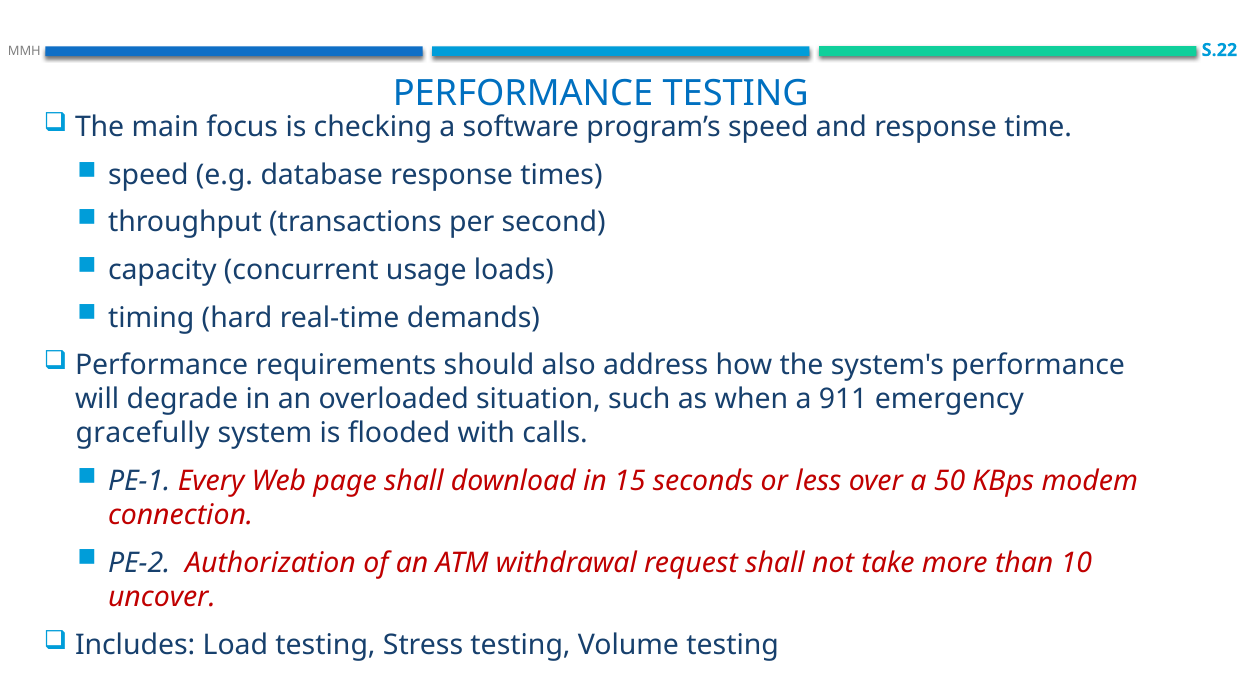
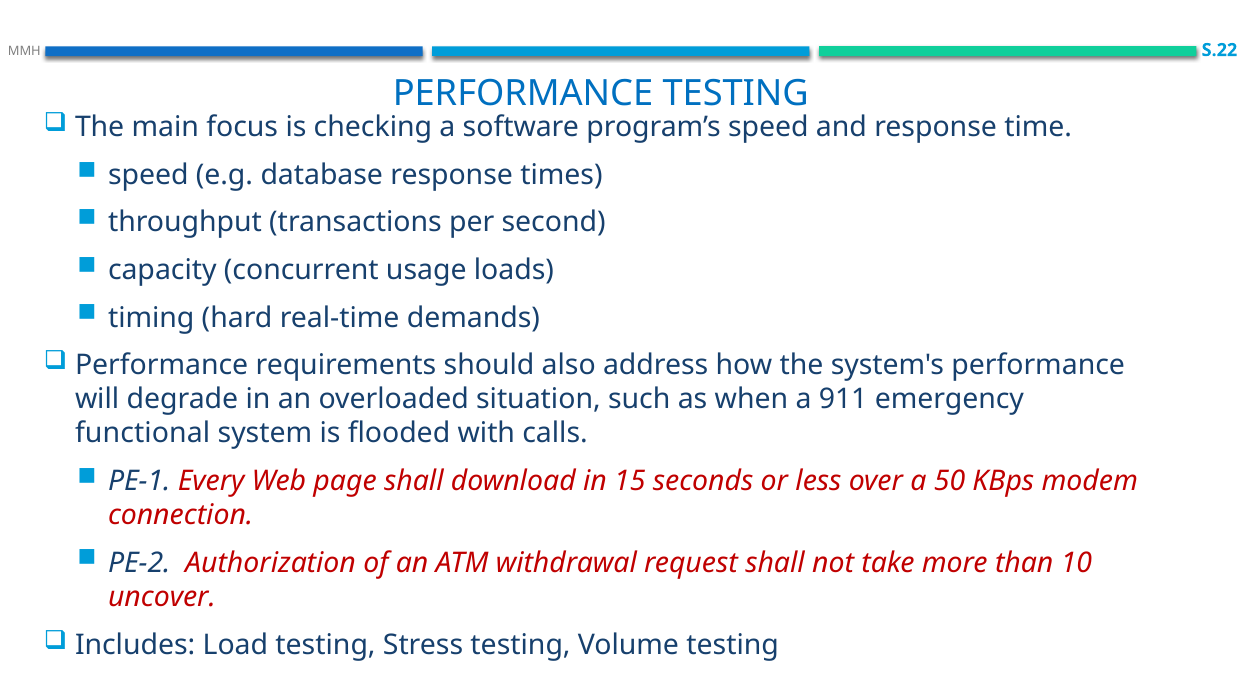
gracefully: gracefully -> functional
